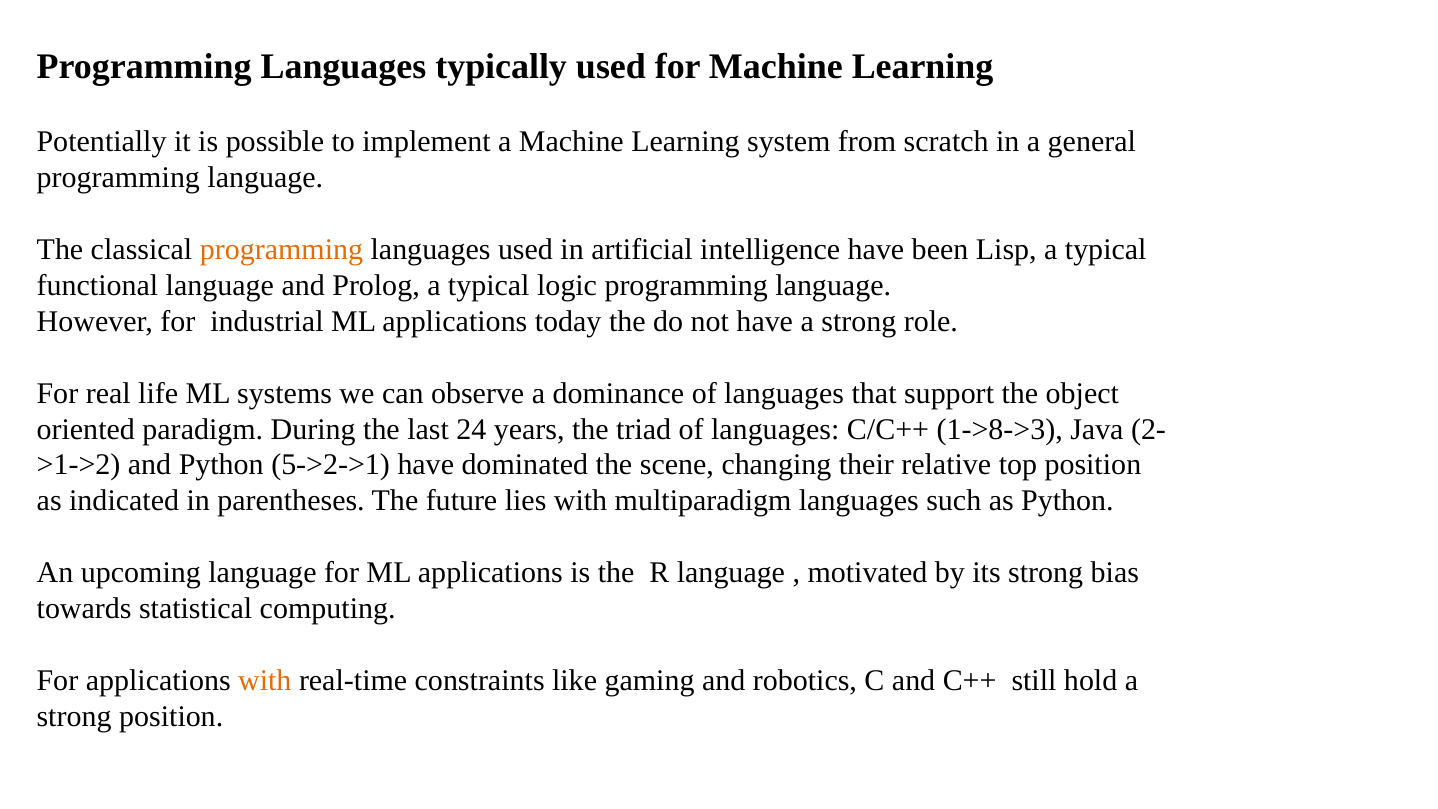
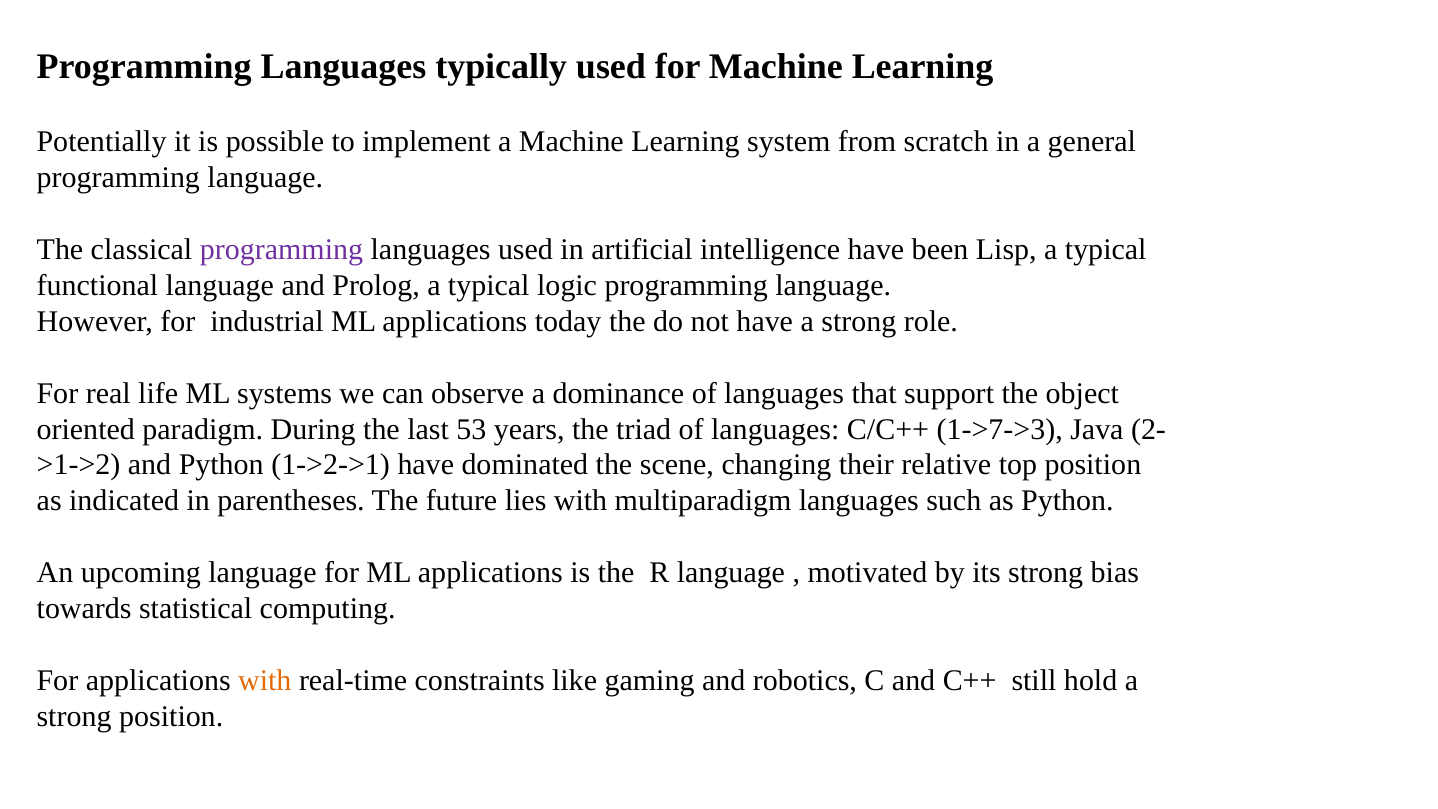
programming at (281, 249) colour: orange -> purple
24: 24 -> 53
1->8->3: 1->8->3 -> 1->7->3
5->2->1: 5->2->1 -> 1->2->1
